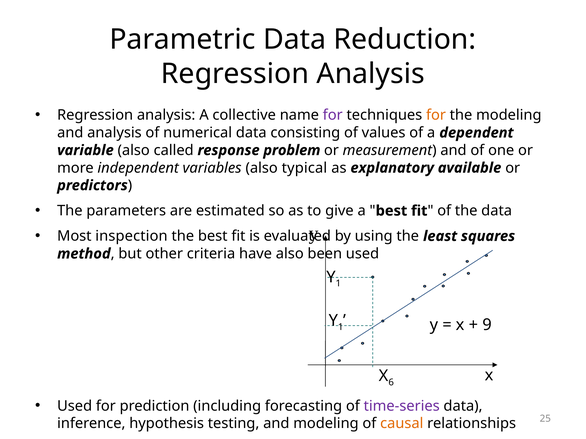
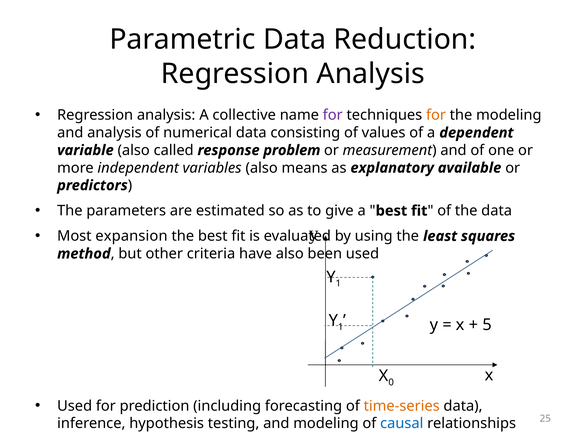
typical: typical -> means
inspection: inspection -> expansion
9: 9 -> 5
6: 6 -> 0
time-series colour: purple -> orange
causal colour: orange -> blue
